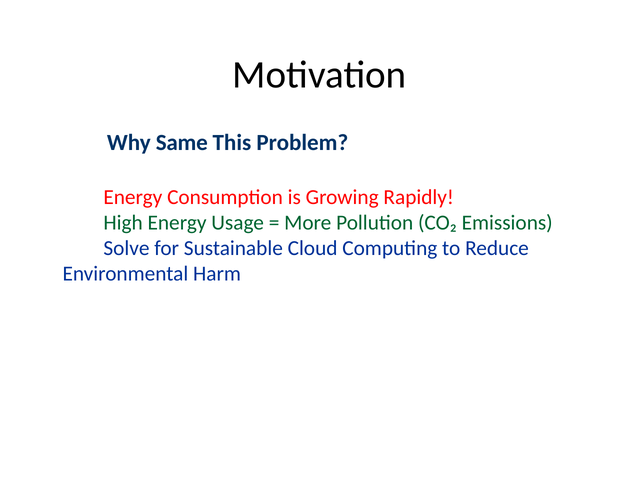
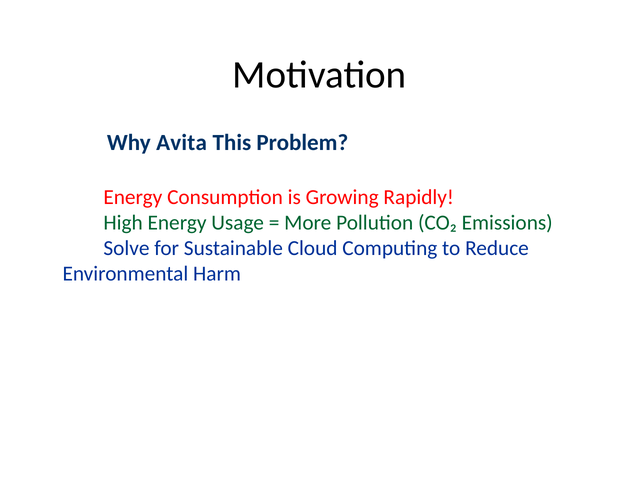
Same: Same -> Avita
